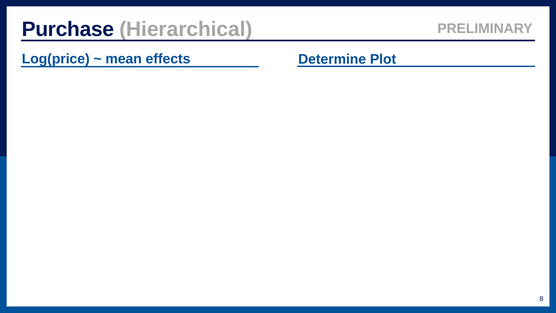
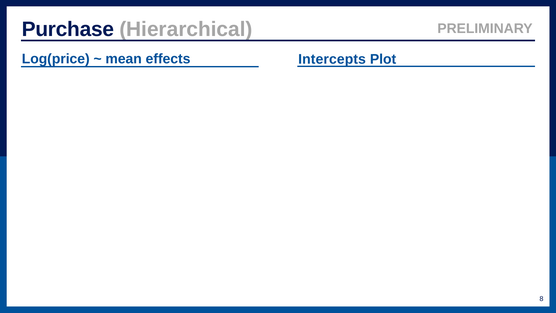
Determine: Determine -> Intercepts
